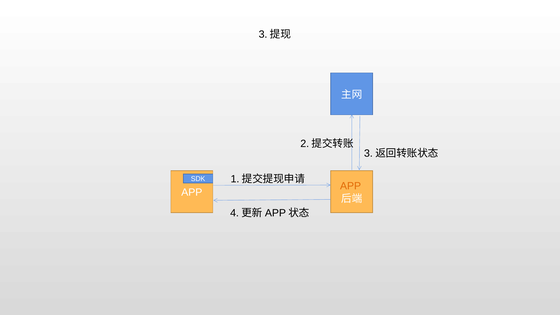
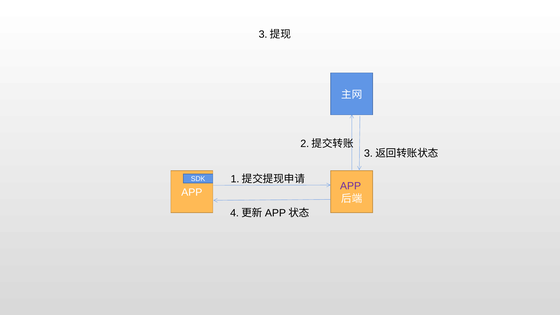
APP at (351, 186) colour: orange -> purple
